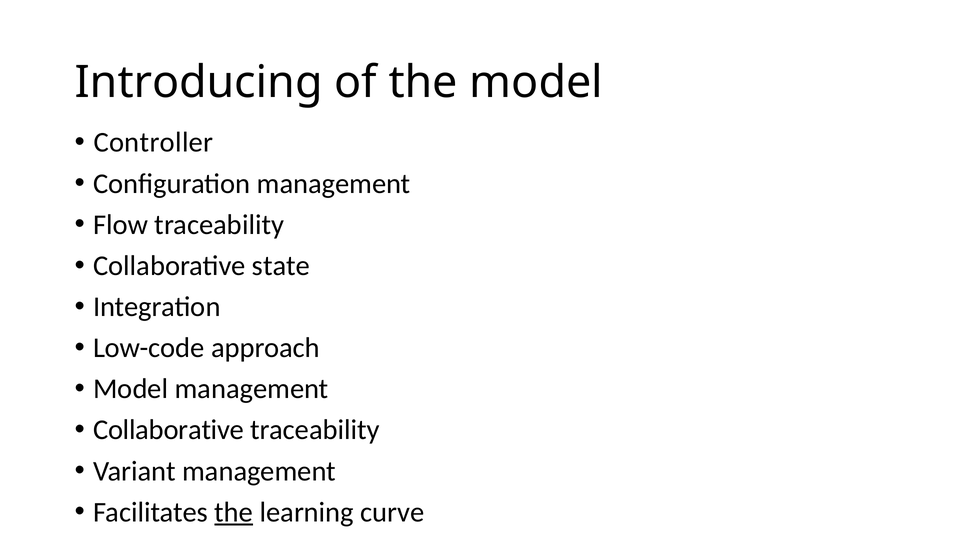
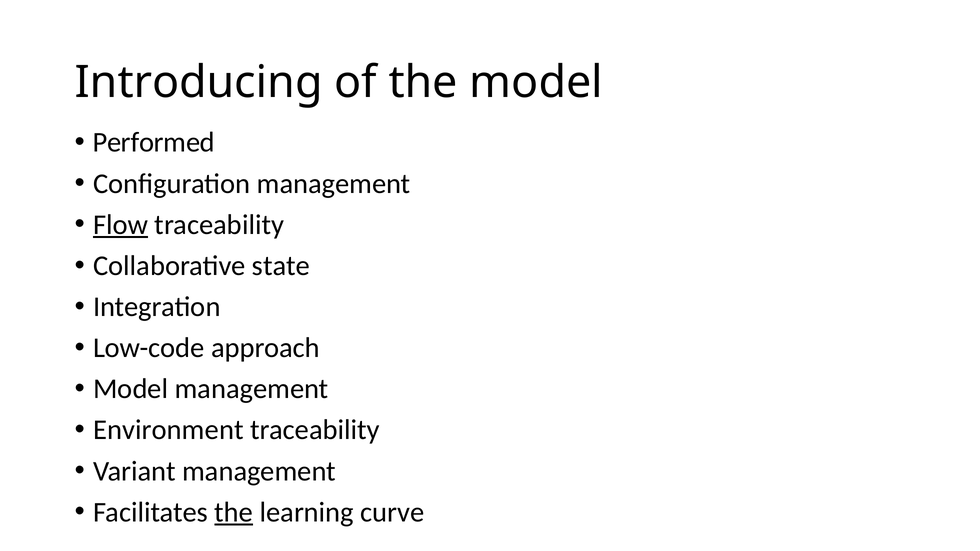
Controller: Controller -> Performed
Flow underline: none -> present
Collaborative at (169, 430): Collaborative -> Environment
